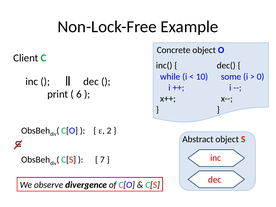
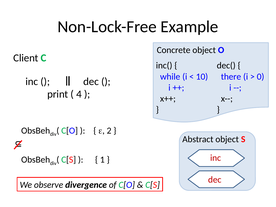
some: some -> there
6: 6 -> 4
7: 7 -> 1
